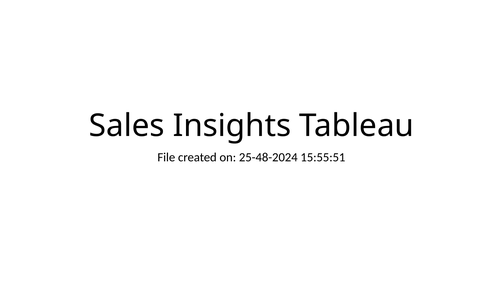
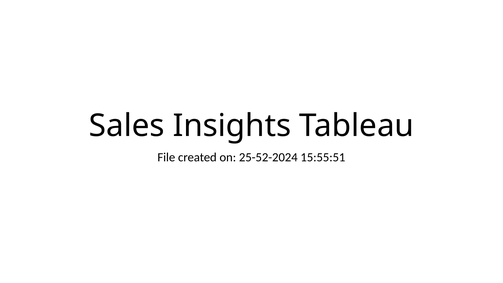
25-48-2024: 25-48-2024 -> 25-52-2024
